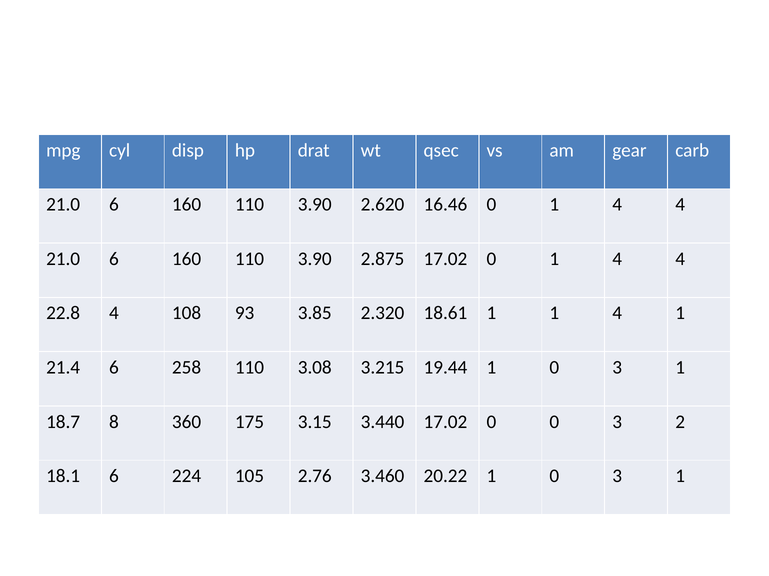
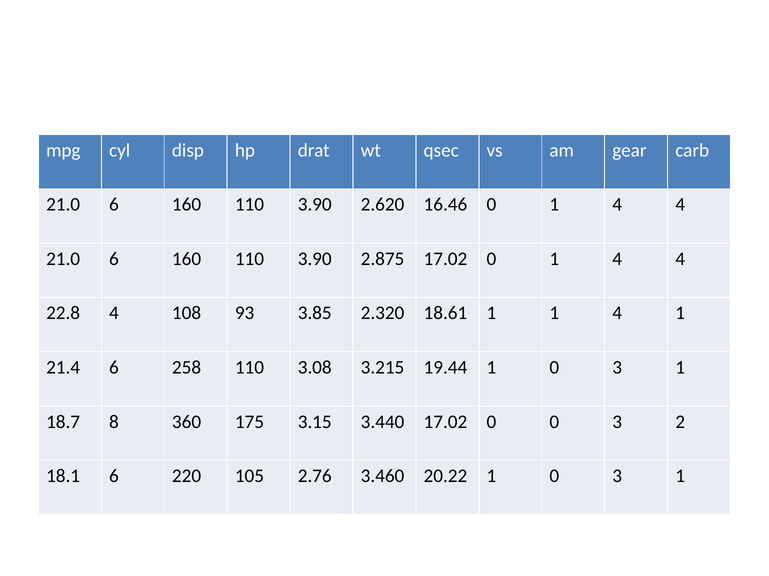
224: 224 -> 220
